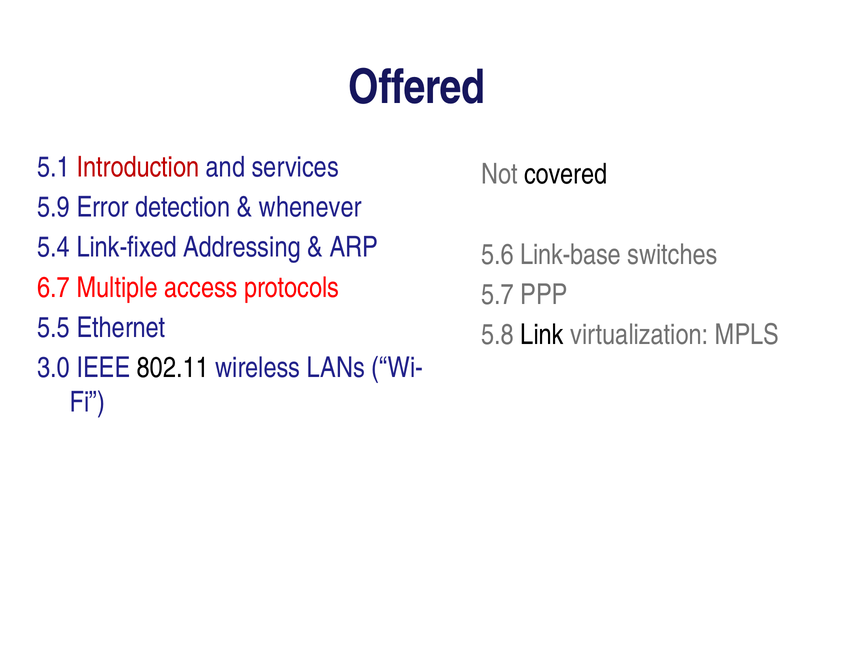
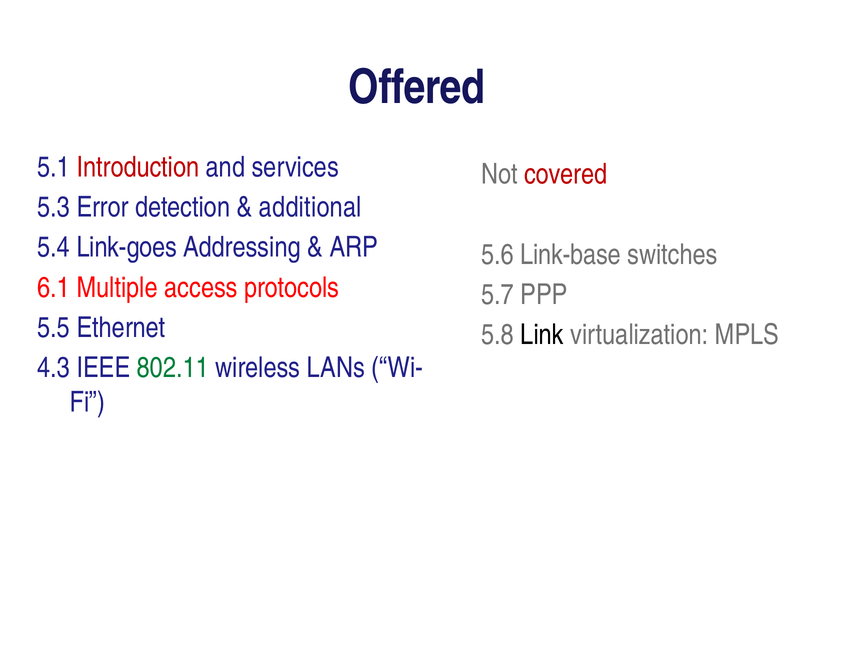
covered colour: black -> red
5.9: 5.9 -> 5.3
whenever: whenever -> additional
Link-fixed: Link-fixed -> Link-goes
6.7: 6.7 -> 6.1
3.0: 3.0 -> 4.3
802.11 colour: black -> green
